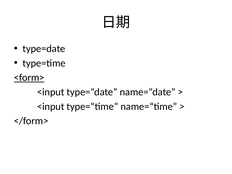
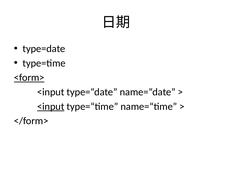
<input at (51, 106) underline: none -> present
